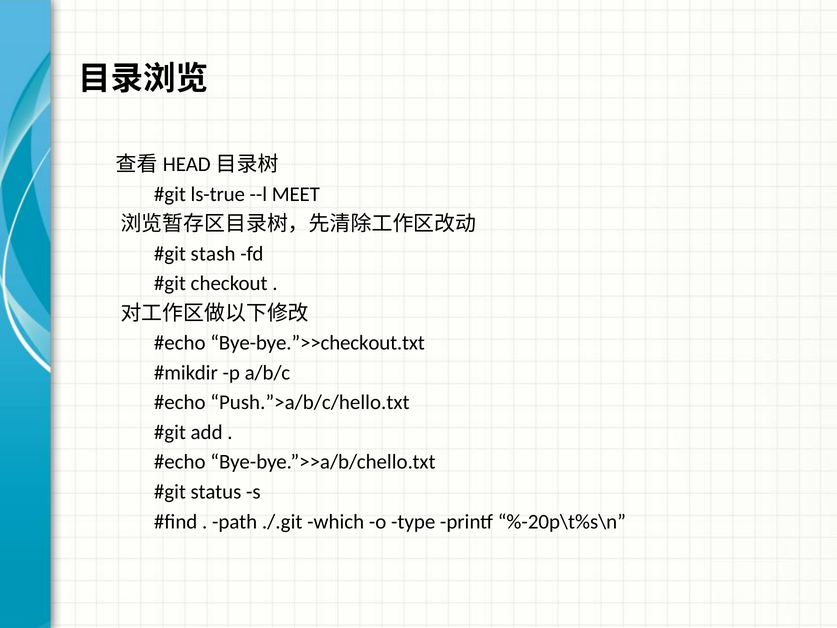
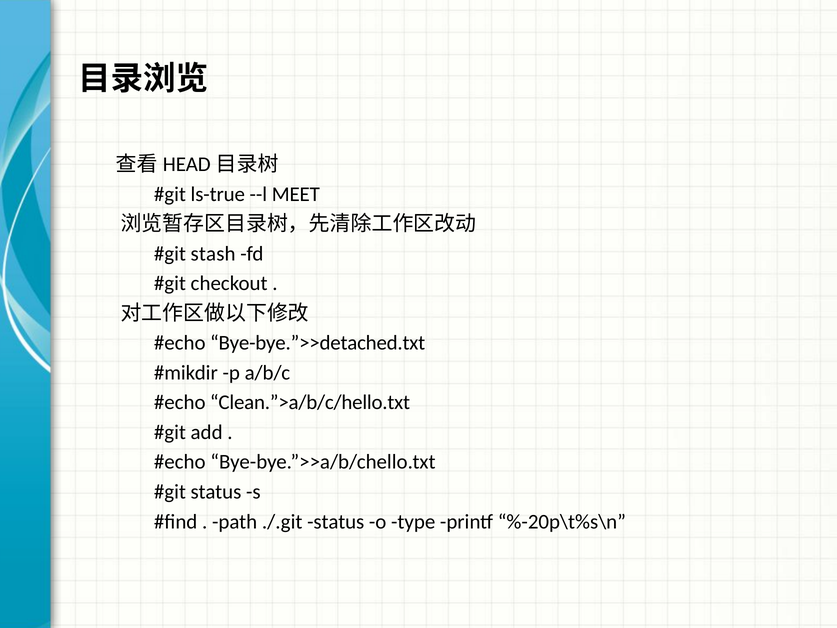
Bye-bye.”>>checkout.txt: Bye-bye.”>>checkout.txt -> Bye-bye.”>>detached.txt
Push.”>a/b/c/hello.txt: Push.”>a/b/c/hello.txt -> Clean.”>a/b/c/hello.txt
./.git which: which -> status
